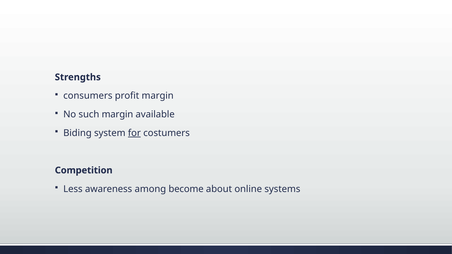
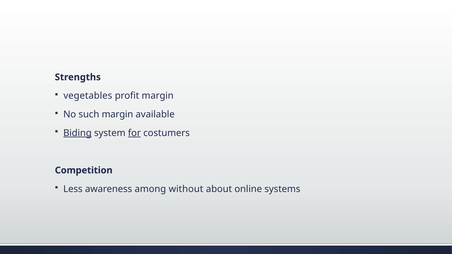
consumers: consumers -> vegetables
Biding underline: none -> present
become: become -> without
